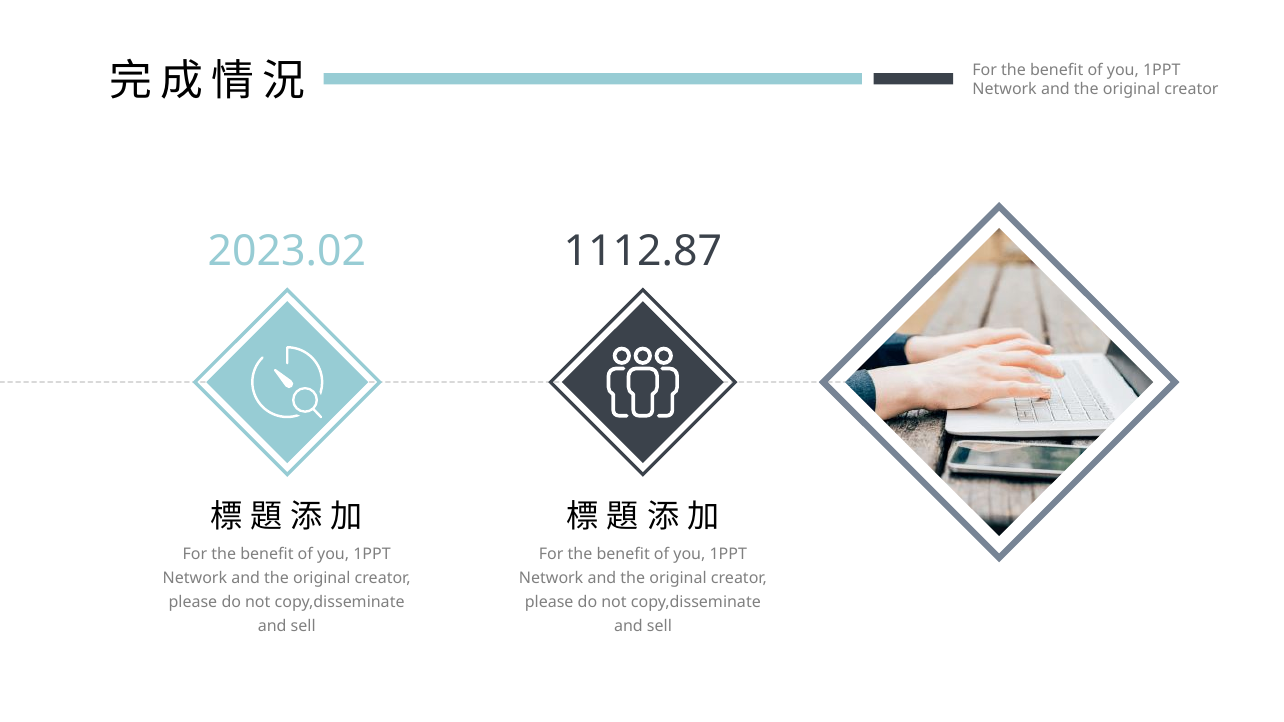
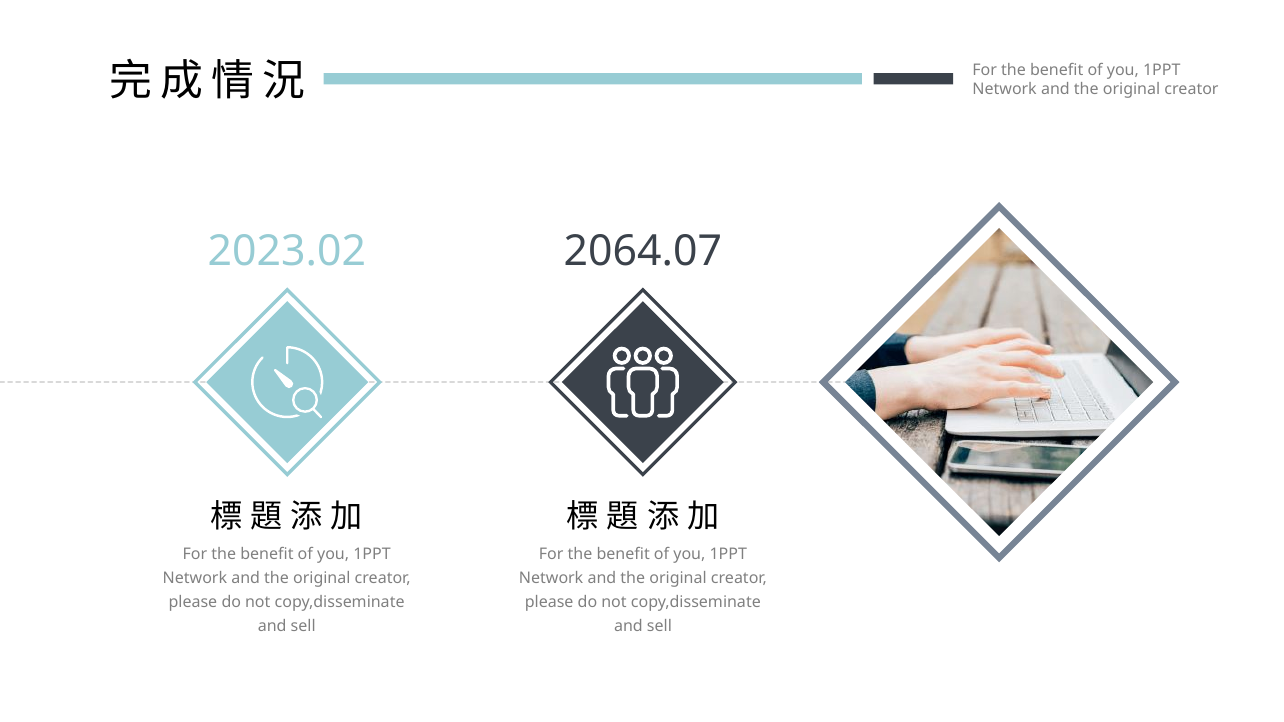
1112.87: 1112.87 -> 2064.07
